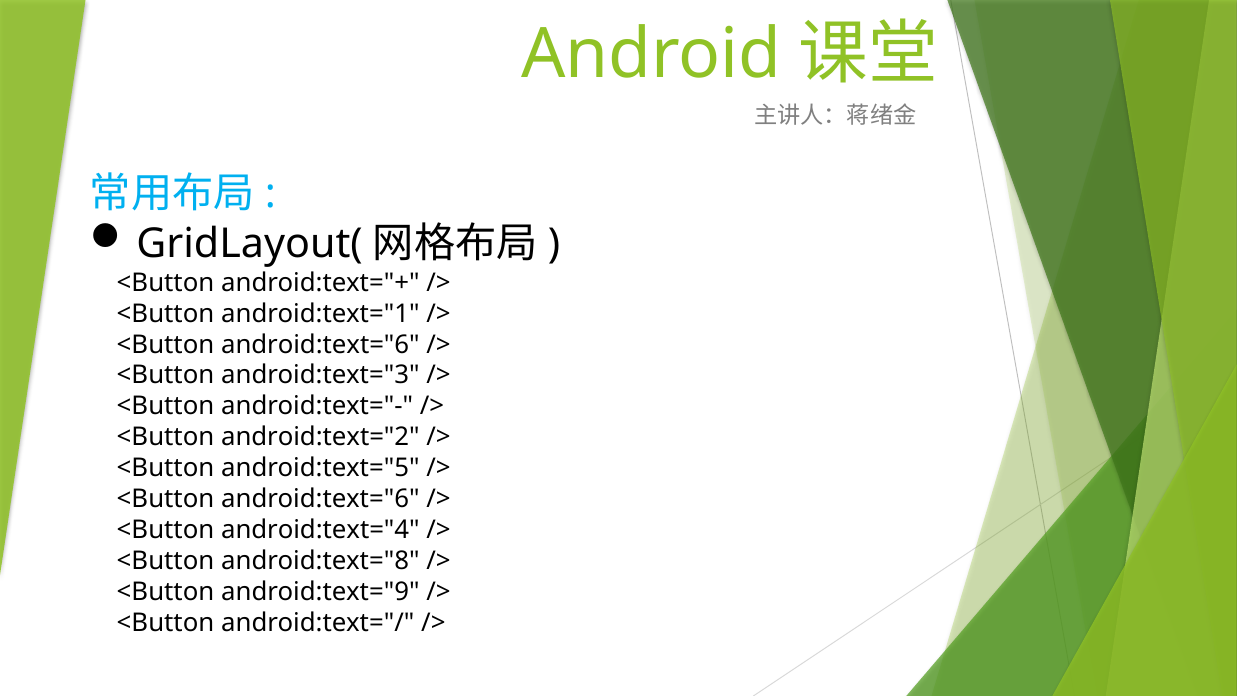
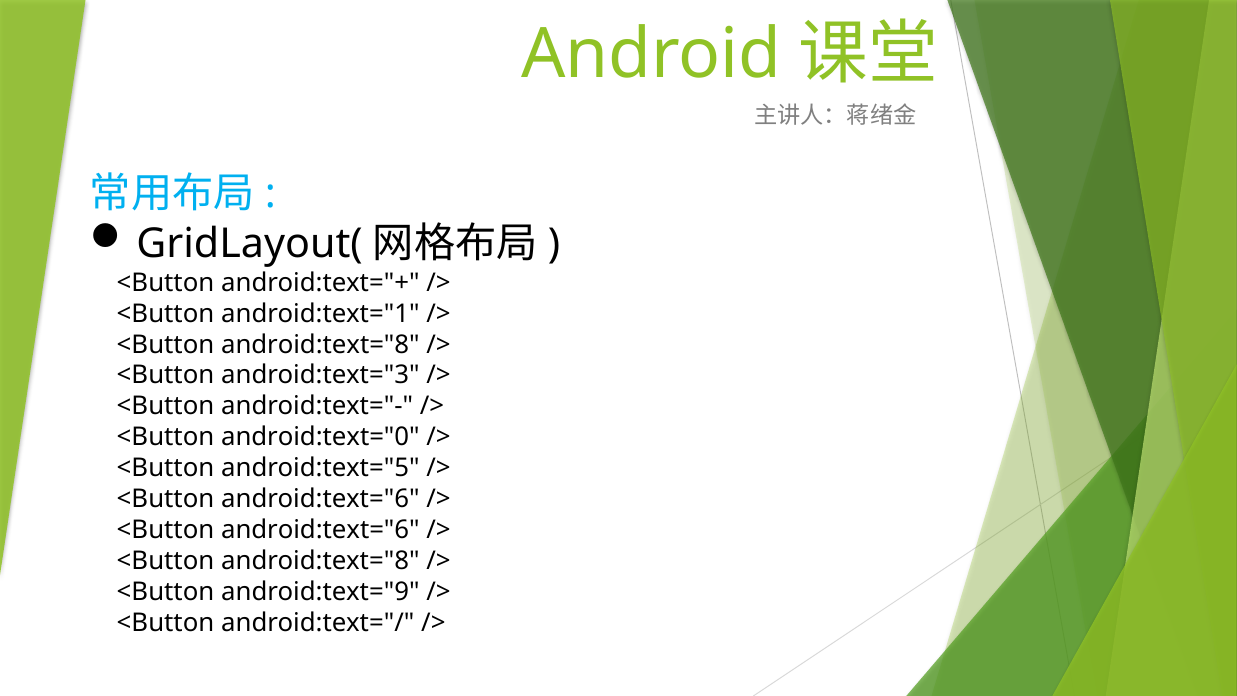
android:text="6 at (320, 344): android:text="6 -> android:text="8
android:text="2: android:text="2 -> android:text="0
android:text="4 at (320, 530): android:text="4 -> android:text="6
